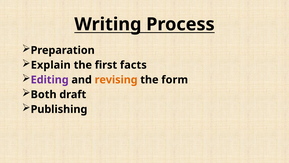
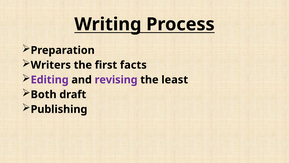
Explain: Explain -> Writers
revising colour: orange -> purple
form: form -> least
